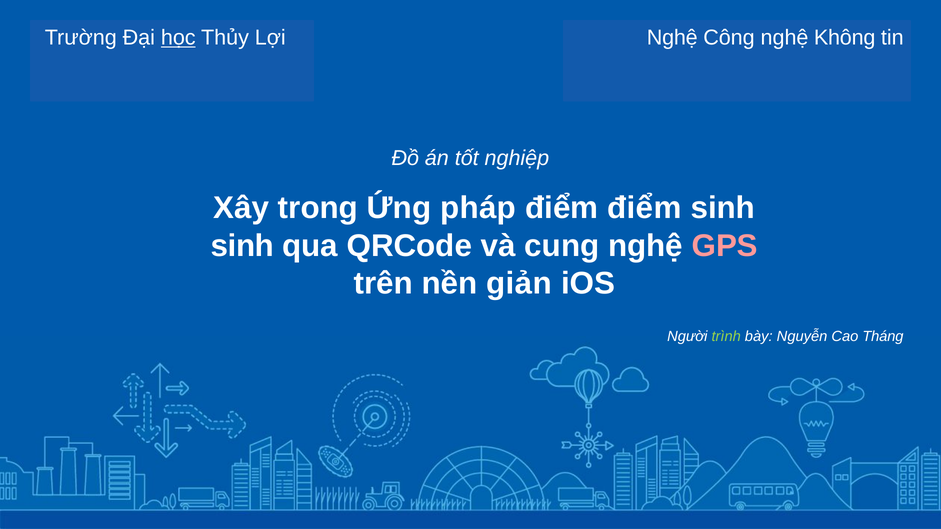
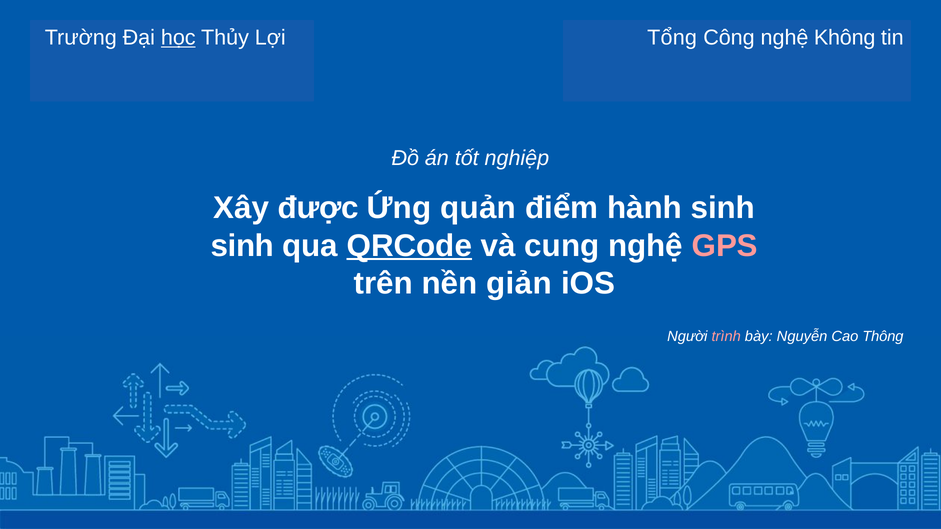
Lợi Nghệ: Nghệ -> Tổng
trong: trong -> được
pháp: pháp -> quản
điểm điểm: điểm -> hành
QRCode underline: none -> present
trình colour: light green -> pink
Tháng: Tháng -> Thông
